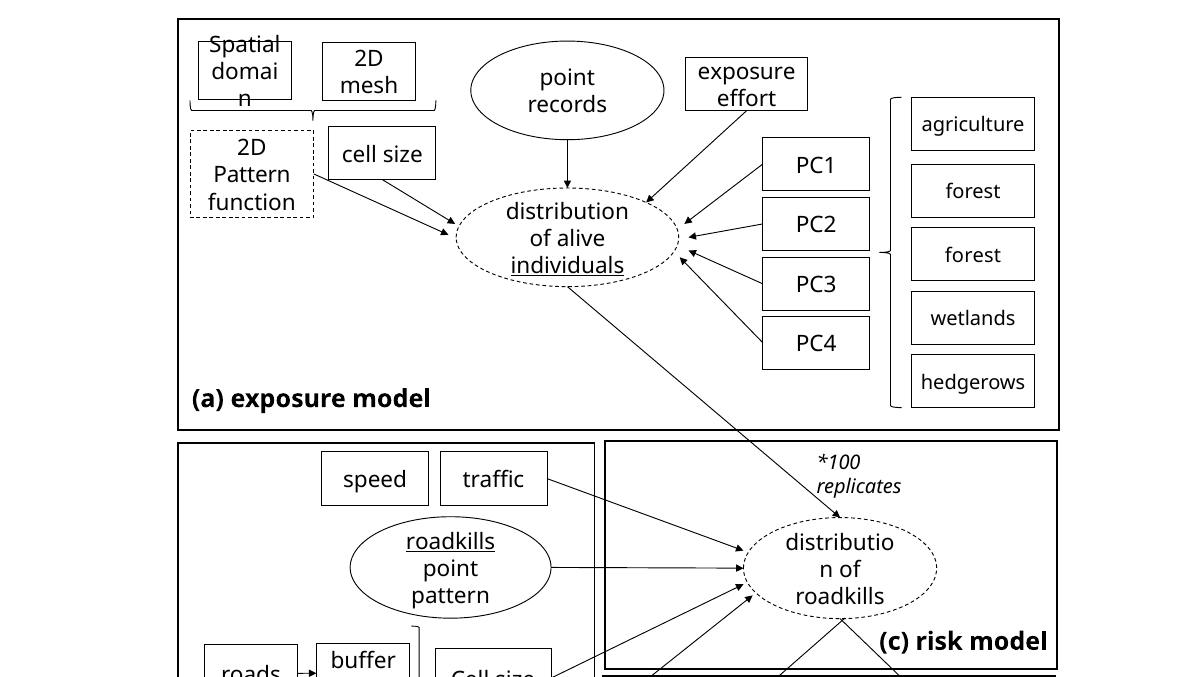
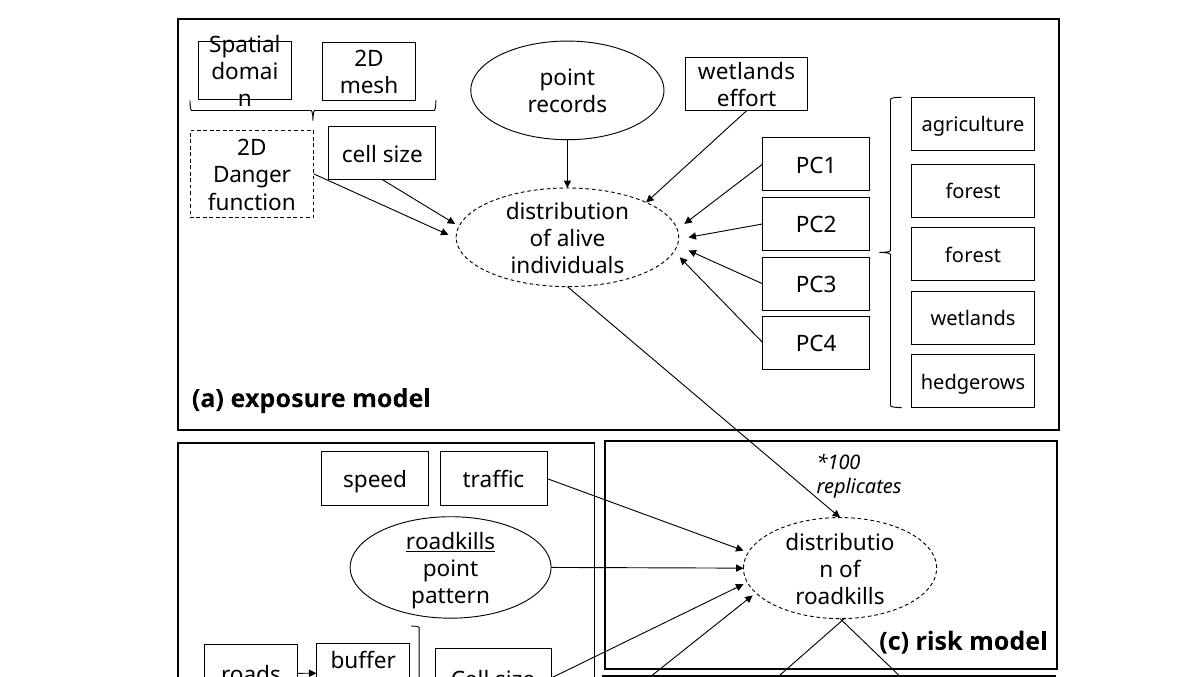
exposure at (747, 72): exposure -> wetlands
Pattern at (252, 176): Pattern -> Danger
individuals underline: present -> none
